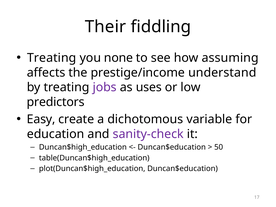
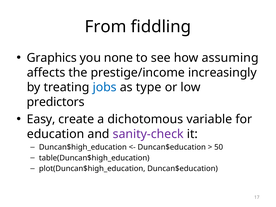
Their: Their -> From
Treating at (52, 58): Treating -> Graphics
understand: understand -> increasingly
jobs colour: purple -> blue
uses: uses -> type
